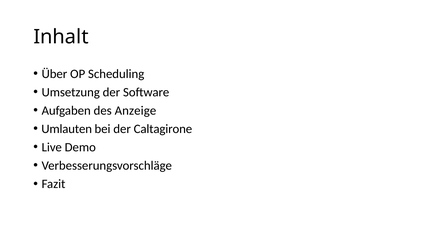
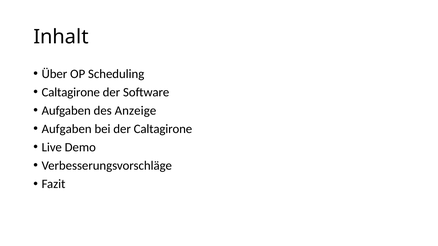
Umsetzung at (71, 92): Umsetzung -> Caltagirone
Umlauten at (67, 129): Umlauten -> Aufgaben
